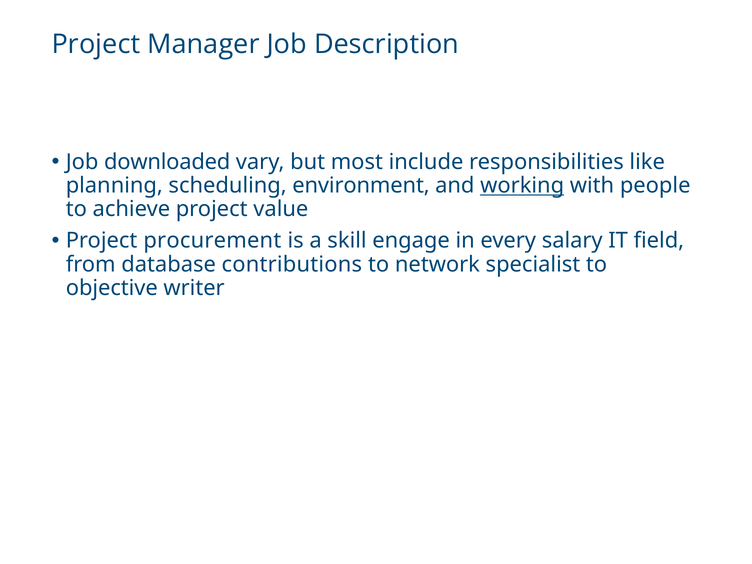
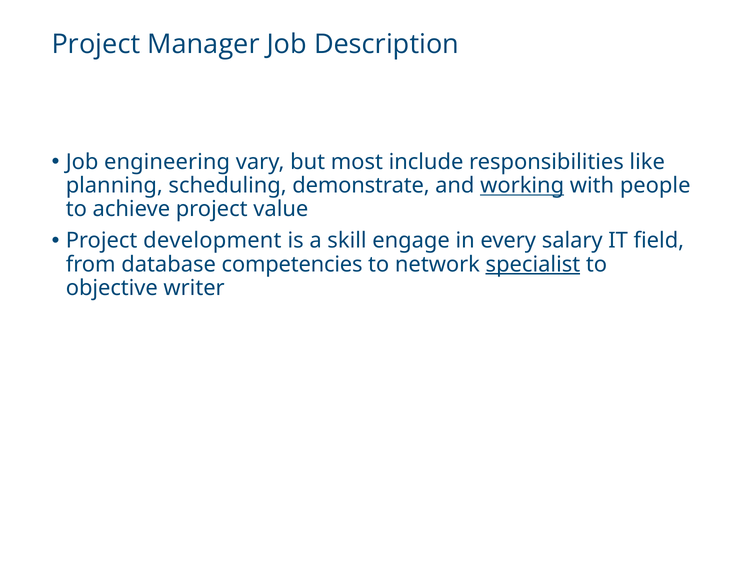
downloaded: downloaded -> engineering
environment: environment -> demonstrate
procurement: procurement -> development
contributions: contributions -> competencies
specialist underline: none -> present
